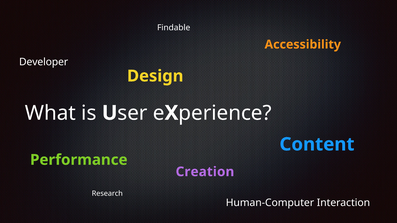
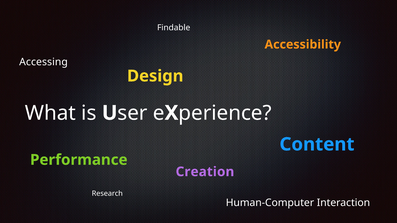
Developer: Developer -> Accessing
